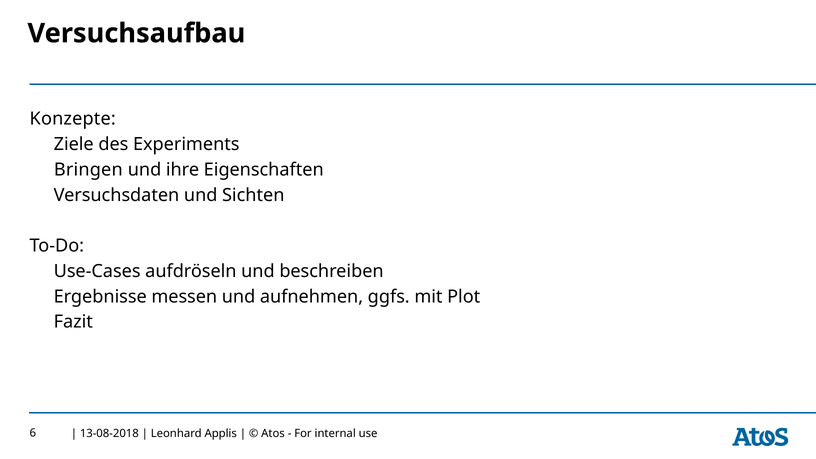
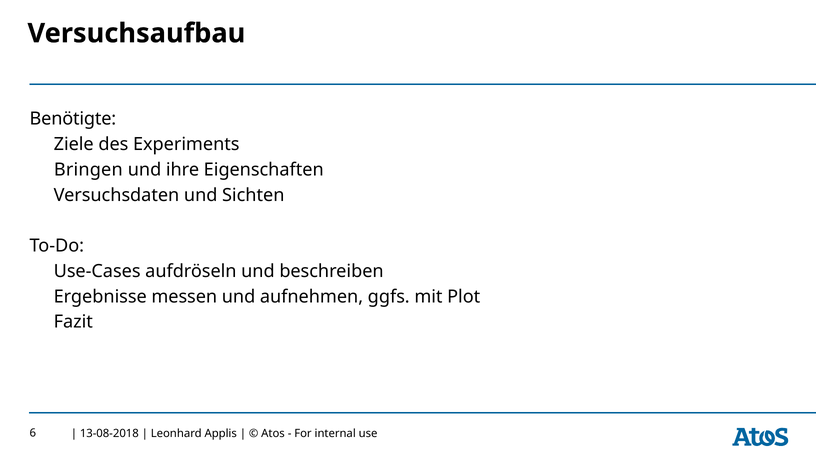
Konzepte: Konzepte -> Benötigte
